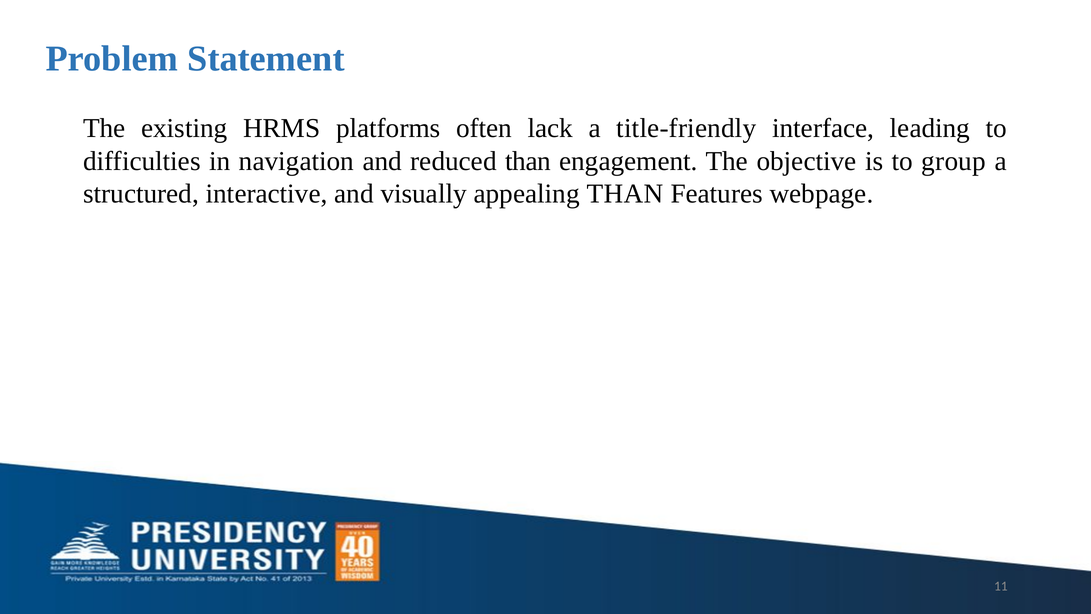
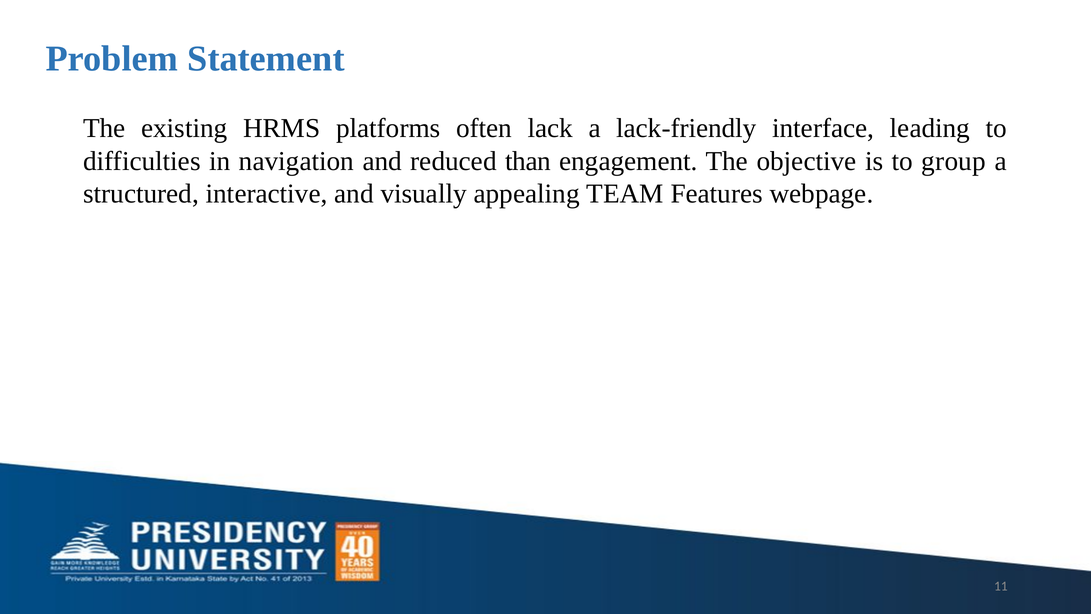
title-friendly: title-friendly -> lack-friendly
appealing THAN: THAN -> TEAM
